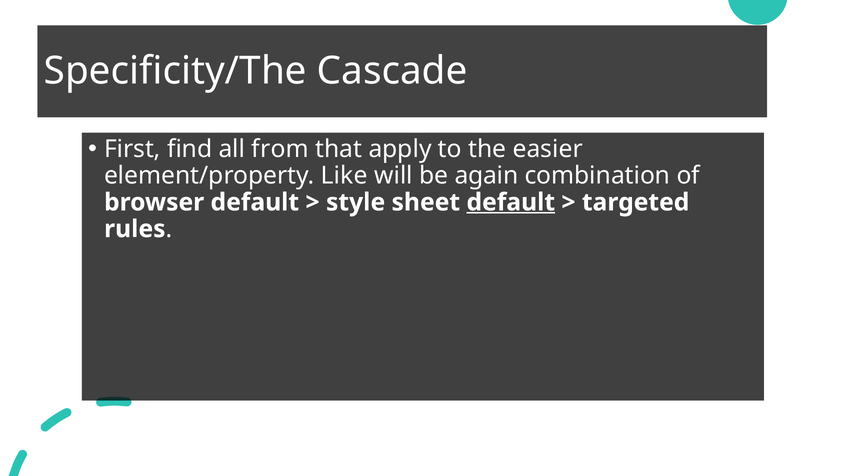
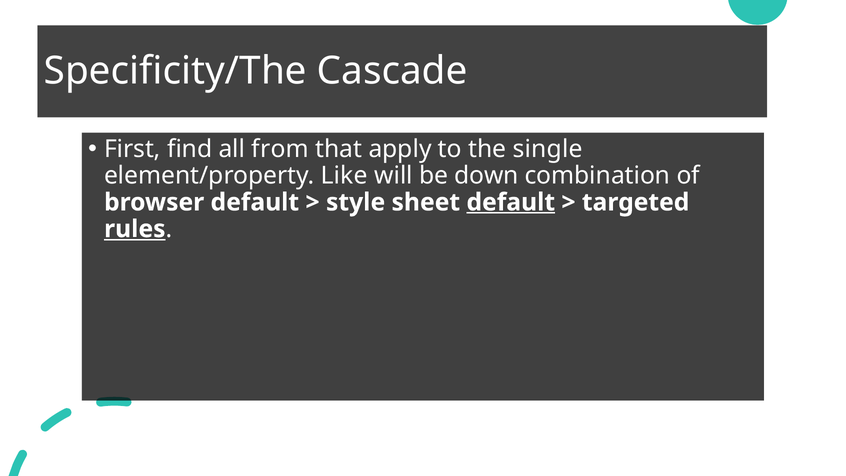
easier: easier -> single
again: again -> down
rules underline: none -> present
